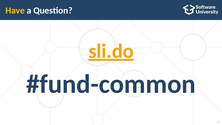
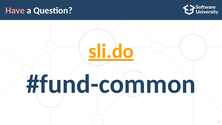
Have colour: yellow -> pink
